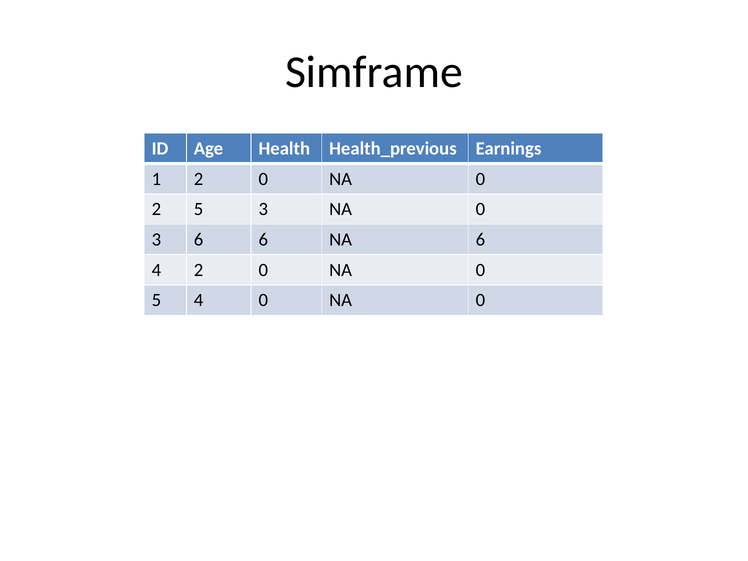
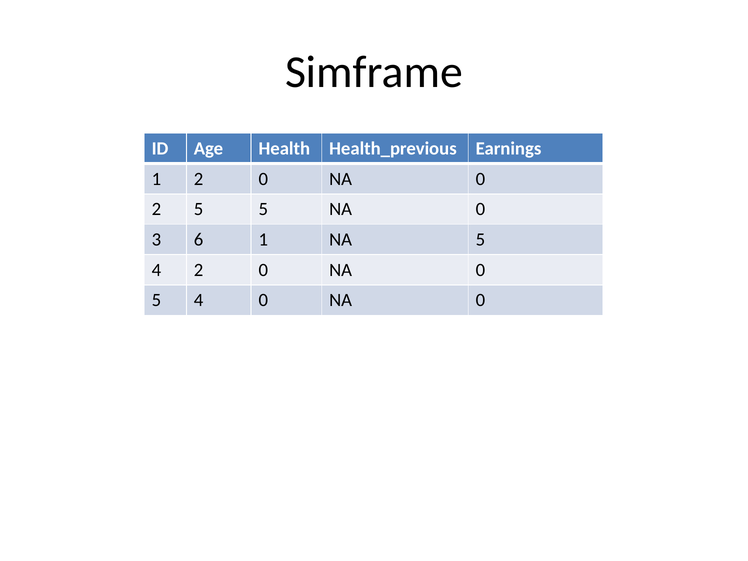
5 3: 3 -> 5
6 6: 6 -> 1
NA 6: 6 -> 5
